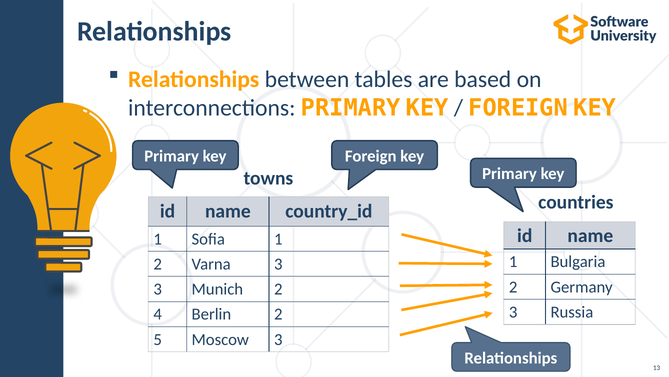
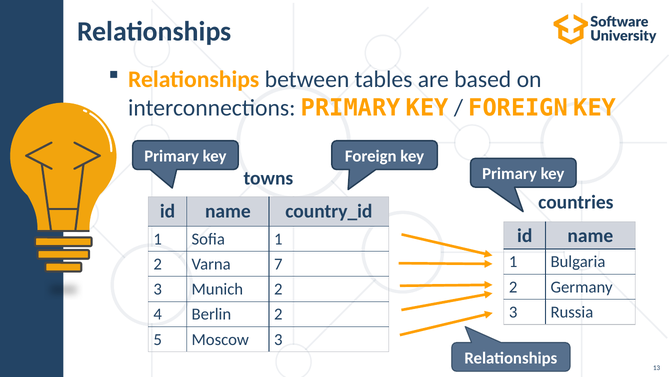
Varna 3: 3 -> 7
